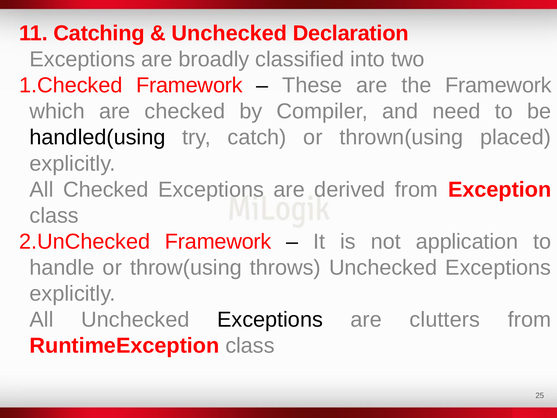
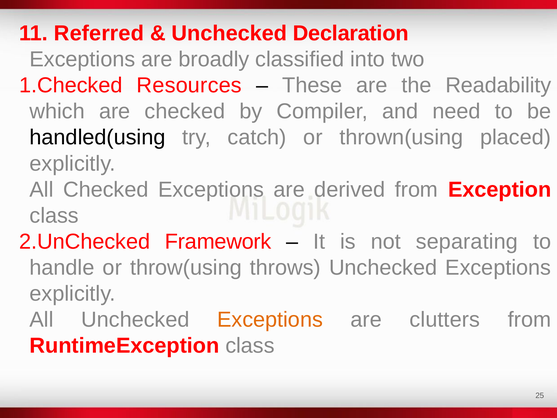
Catching: Catching -> Referred
Framework at (189, 85): Framework -> Resources
the Framework: Framework -> Readability
application: application -> separating
Exceptions at (270, 319) colour: black -> orange
